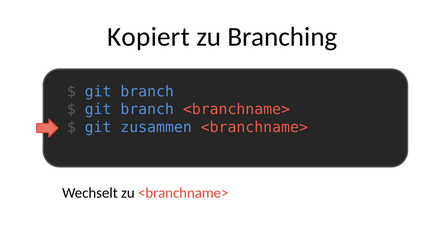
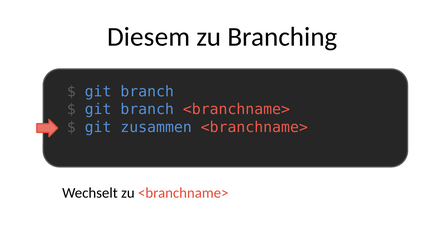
Kopiert: Kopiert -> Diesem
